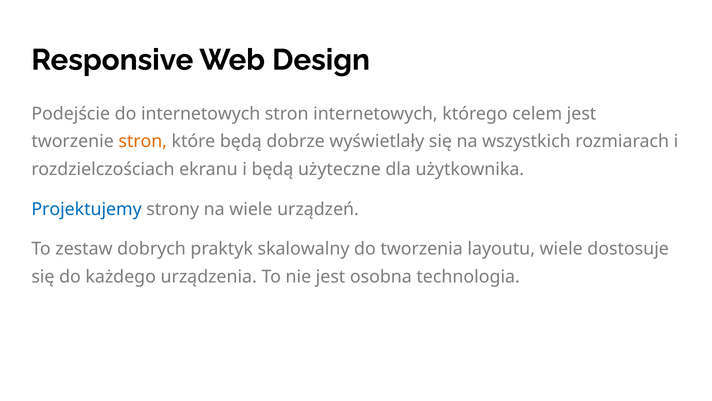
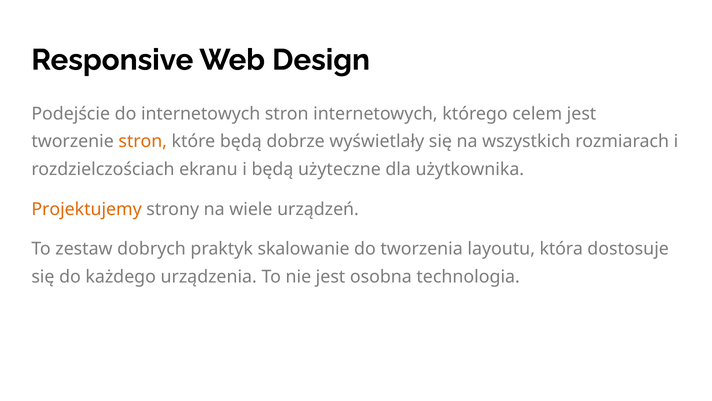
Projektujemy colour: blue -> orange
skalowalny: skalowalny -> skalowanie
layoutu wiele: wiele -> która
